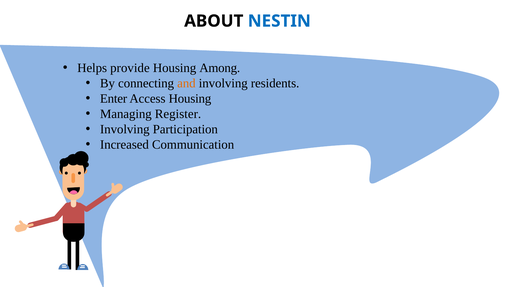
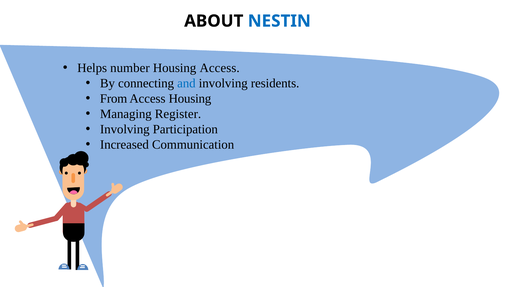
provide: provide -> number
Housing Among: Among -> Access
and colour: orange -> blue
Enter: Enter -> From
